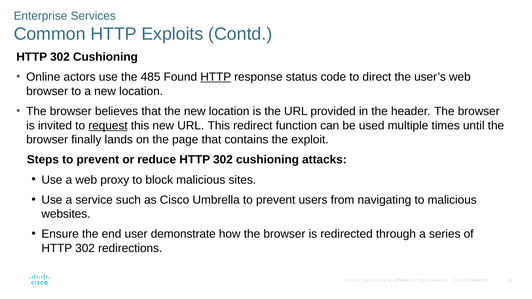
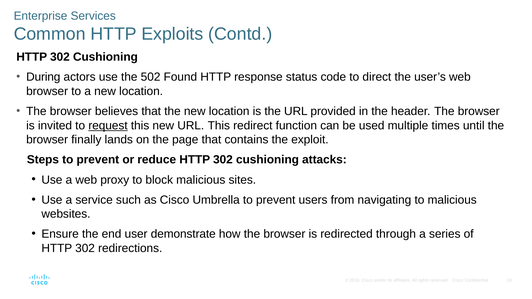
Online: Online -> During
485: 485 -> 502
HTTP at (216, 77) underline: present -> none
